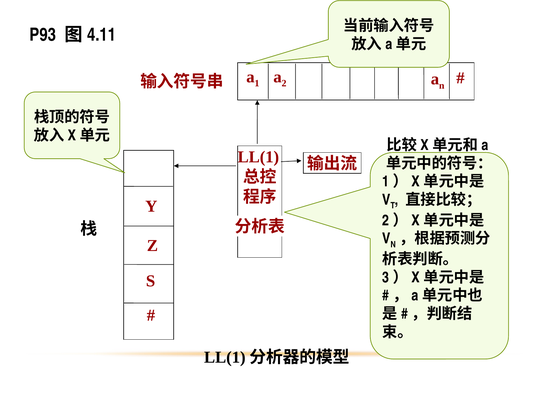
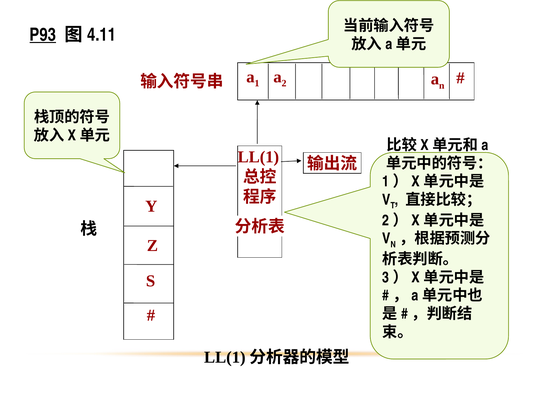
P93 underline: none -> present
